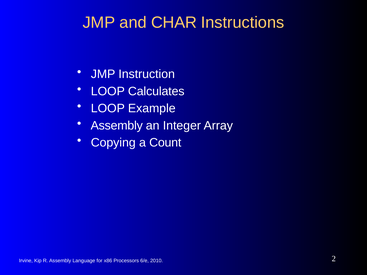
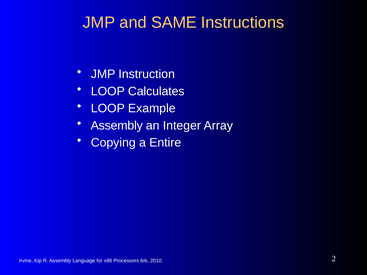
CHAR: CHAR -> SAME
Count: Count -> Entire
